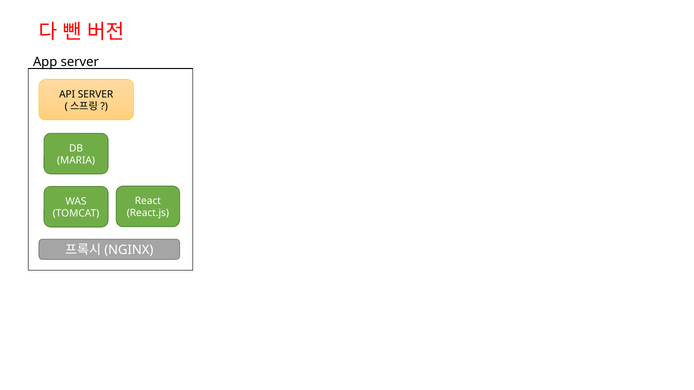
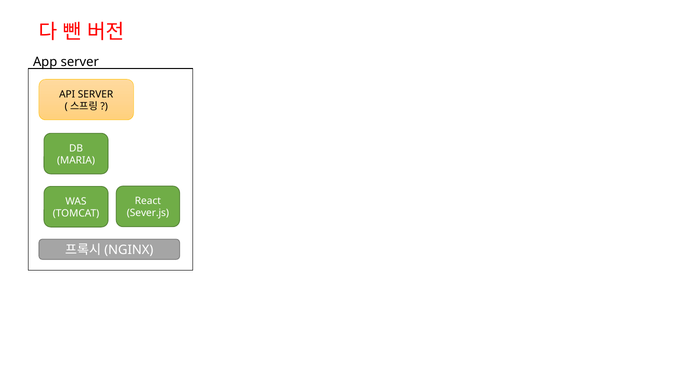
React.js: React.js -> Sever.js
